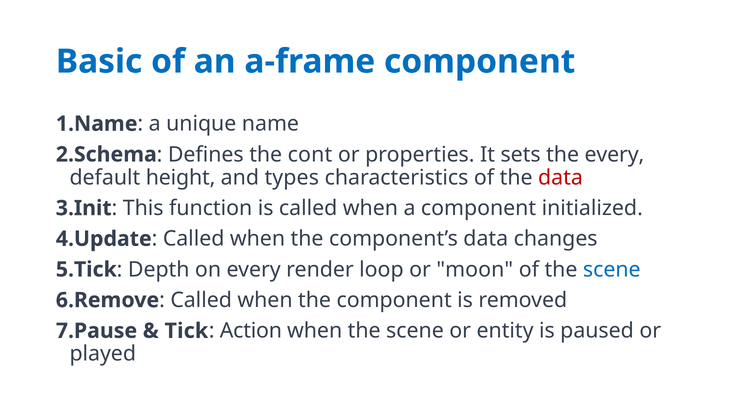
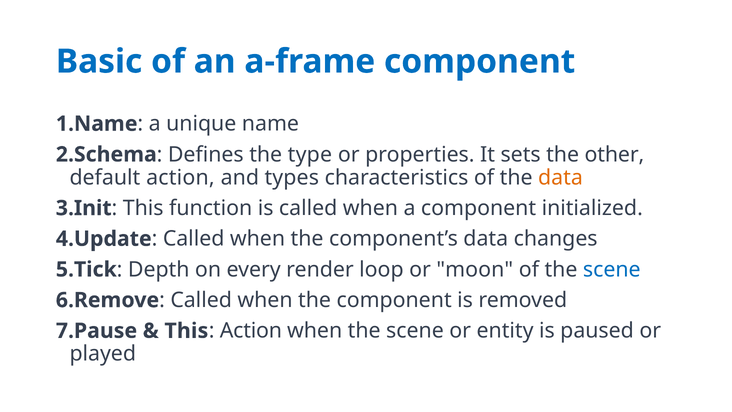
cont: cont -> type
the every: every -> other
default height: height -> action
data at (560, 177) colour: red -> orange
Tick at (186, 331): Tick -> This
